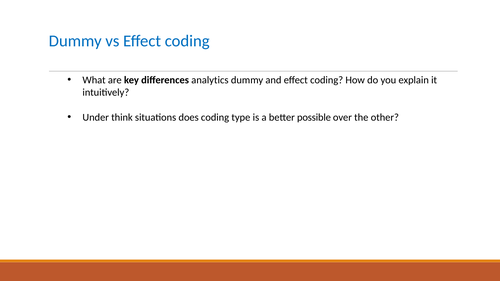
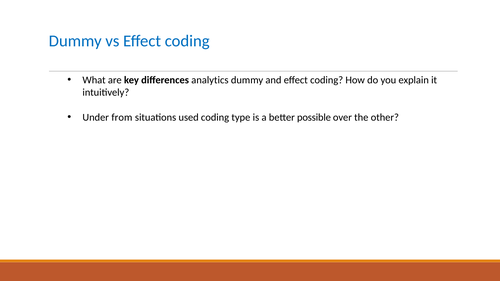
think: think -> from
does: does -> used
